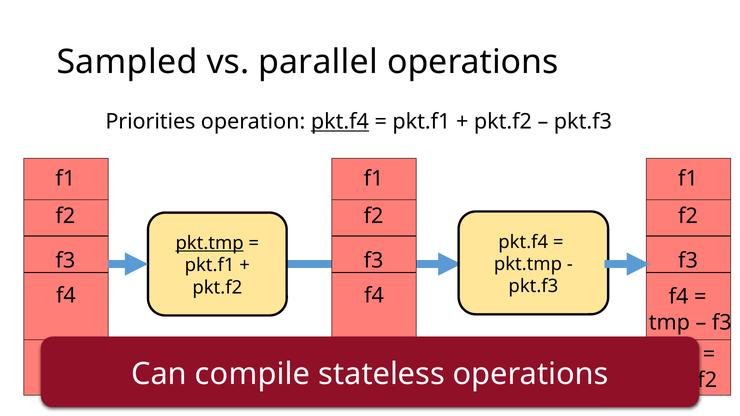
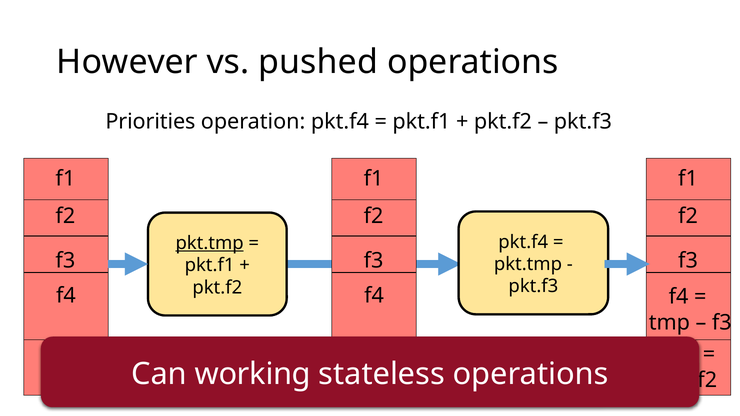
Sampled: Sampled -> However
parallel: parallel -> pushed
pkt.f4 at (340, 122) underline: present -> none
compile: compile -> working
